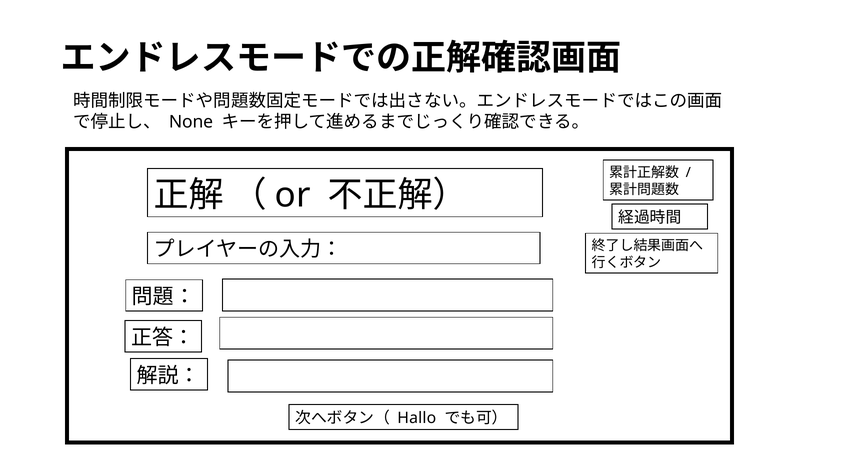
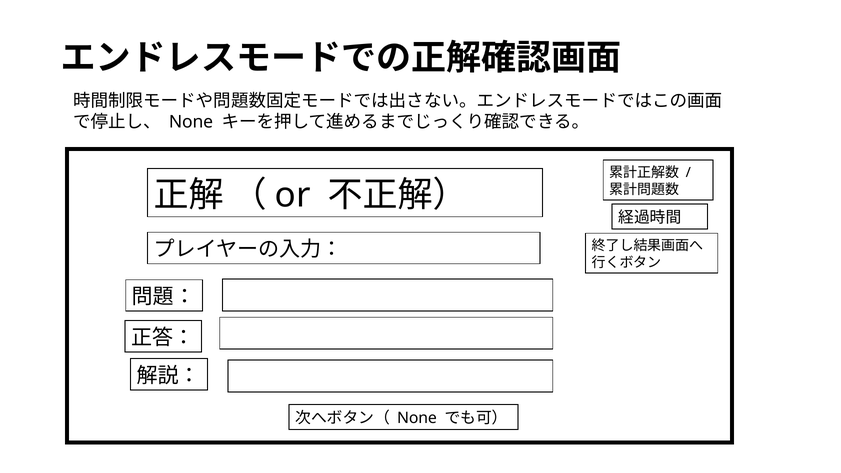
Hallo at (417, 418): Hallo -> None
